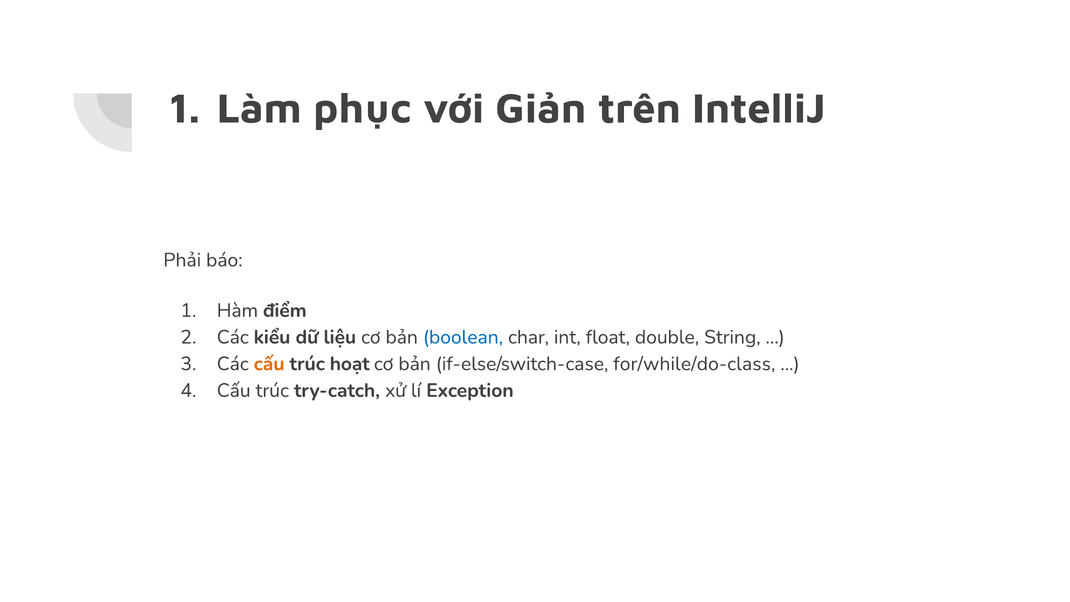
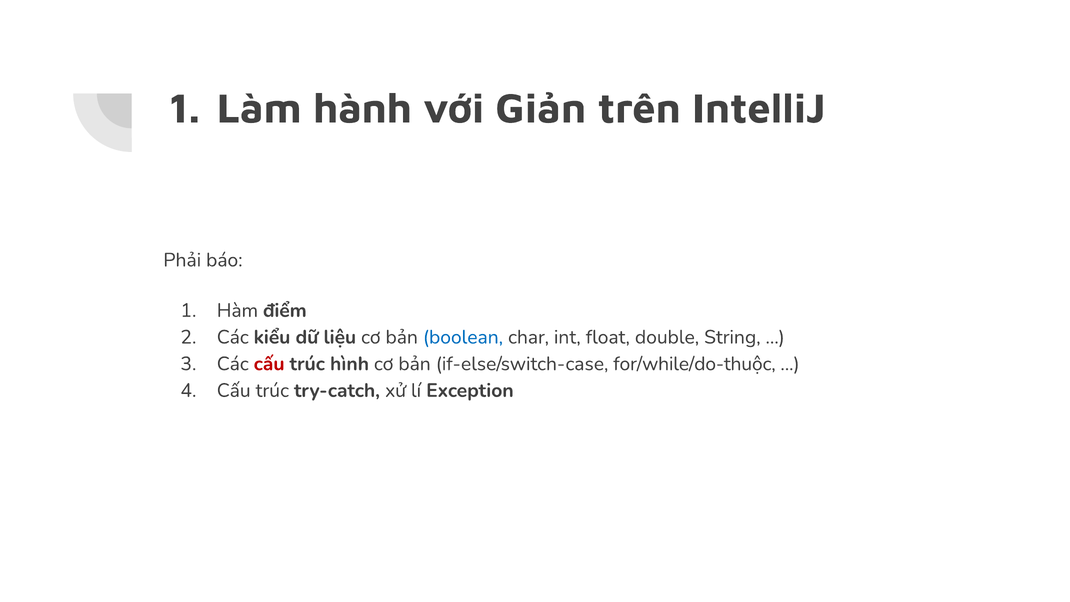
phục: phục -> hành
cấu at (269, 364) colour: orange -> red
hoạt: hoạt -> hình
for/while/do-class: for/while/do-class -> for/while/do-thuộc
